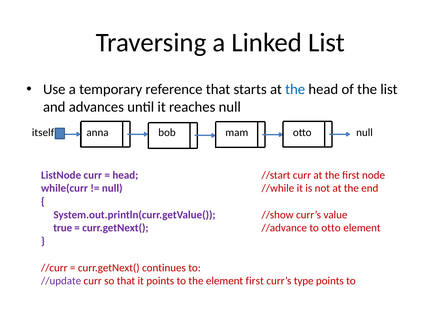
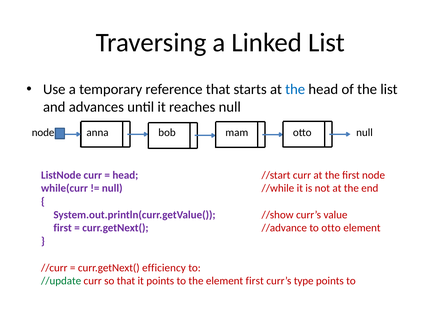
itself at (43, 132): itself -> node
true at (63, 228): true -> first
continues: continues -> efficiency
//update colour: purple -> green
